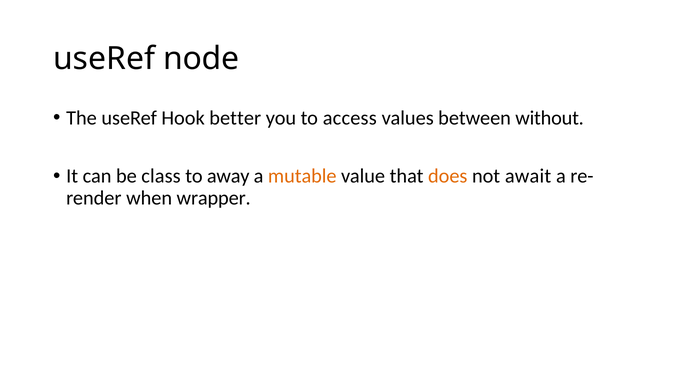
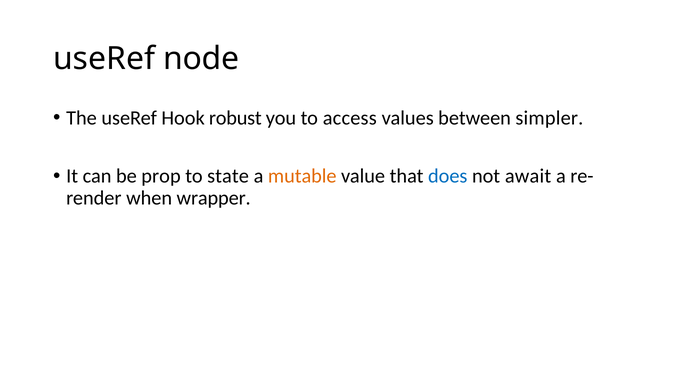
better: better -> robust
without: without -> simpler
class: class -> prop
away: away -> state
does colour: orange -> blue
